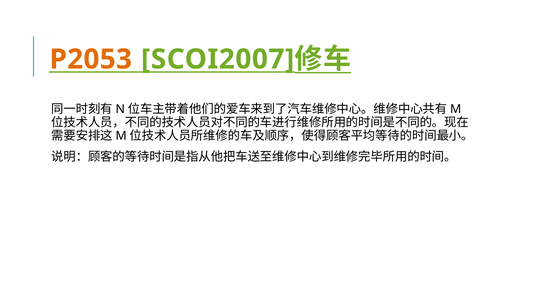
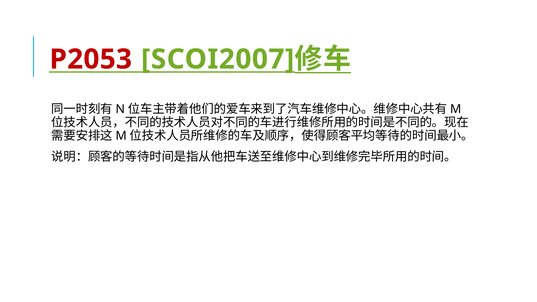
P2053 colour: orange -> red
